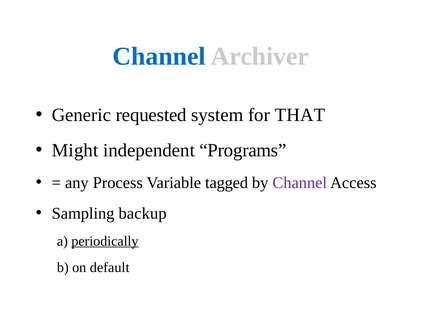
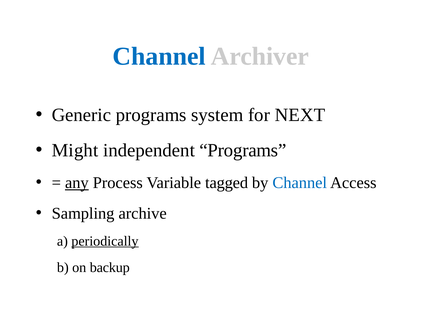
Generic requested: requested -> programs
THAT: THAT -> NEXT
any underline: none -> present
Channel at (300, 183) colour: purple -> blue
backup: backup -> archive
default: default -> backup
